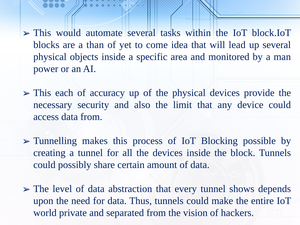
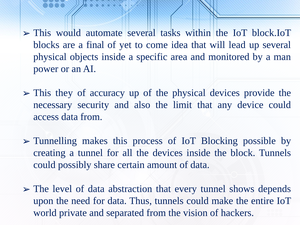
than: than -> final
each: each -> they
